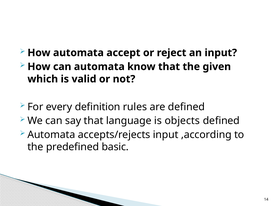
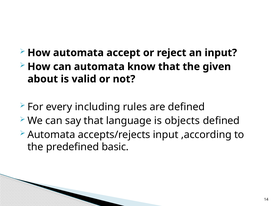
which: which -> about
definition: definition -> including
